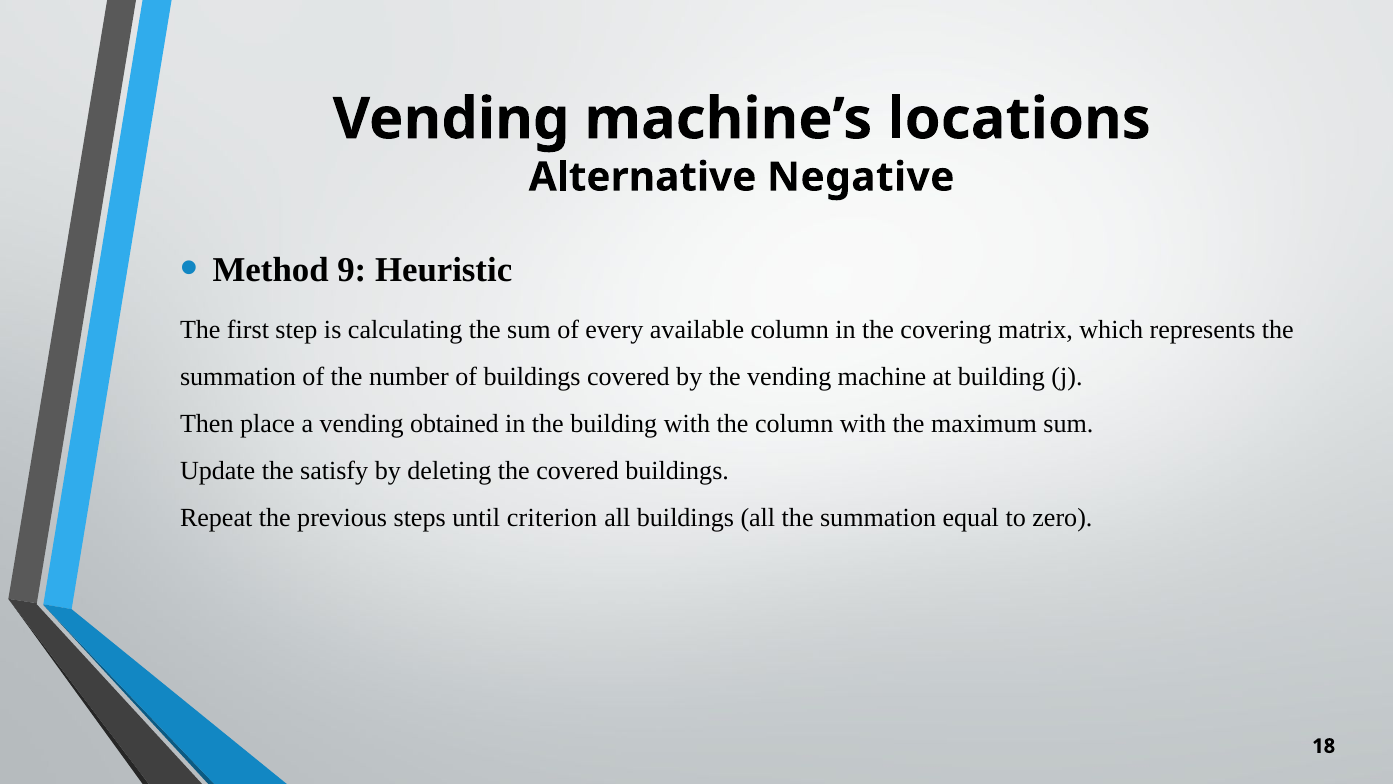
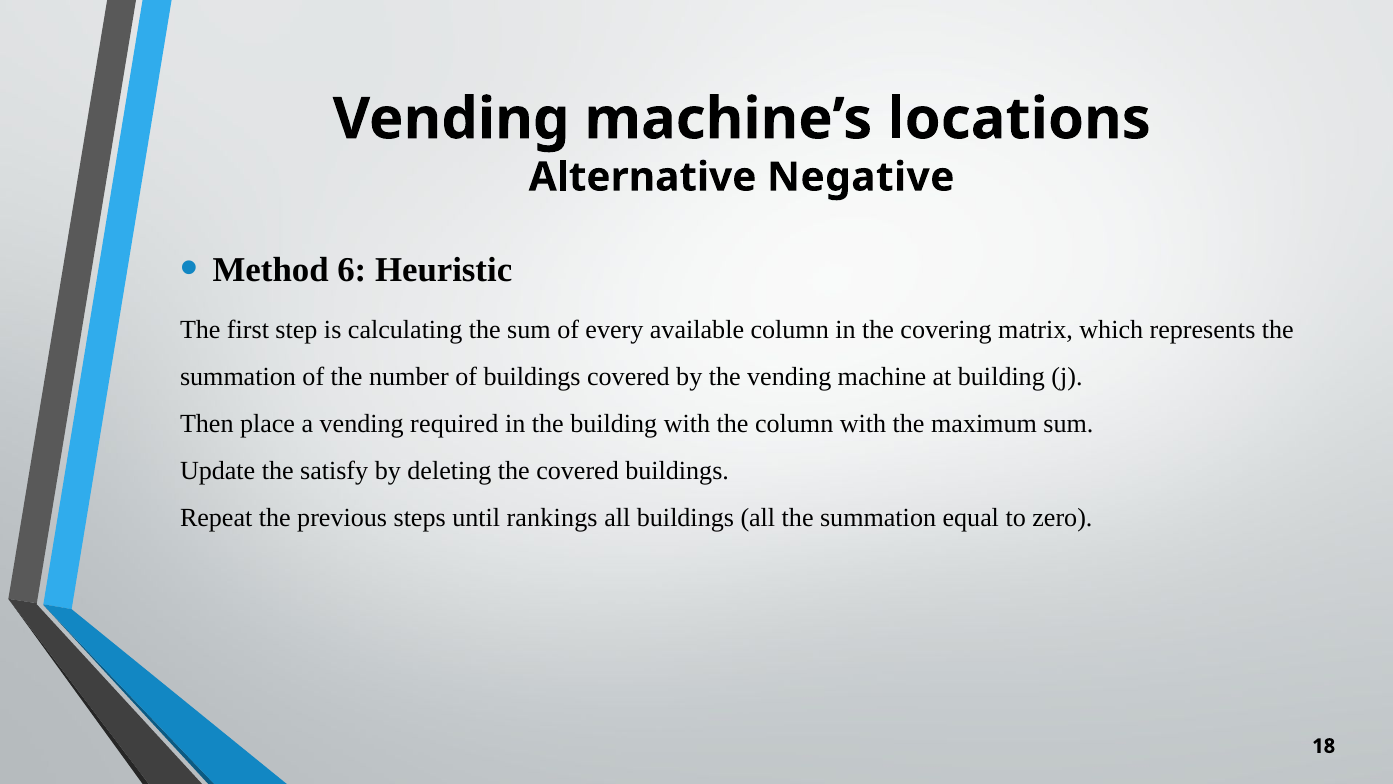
9: 9 -> 6
obtained: obtained -> required
criterion: criterion -> rankings
